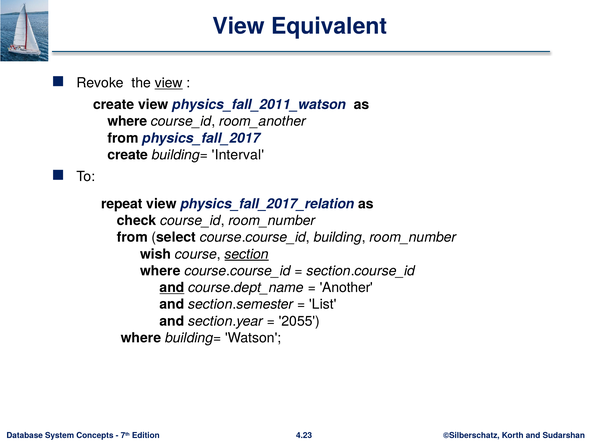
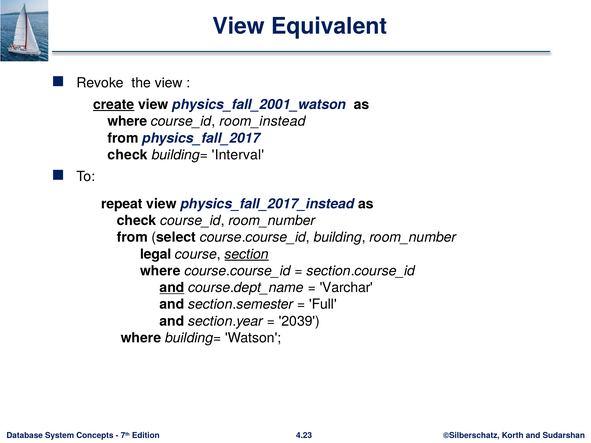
view at (169, 83) underline: present -> none
create at (114, 105) underline: none -> present
physics_fall_2011_watson: physics_fall_2011_watson -> physics_fall_2001_watson
room_another: room_another -> room_instead
create at (128, 155): create -> check
physics_fall_2017_relation: physics_fall_2017_relation -> physics_fall_2017_instead
wish: wish -> legal
Another: Another -> Varchar
List: List -> Full
2055: 2055 -> 2039
